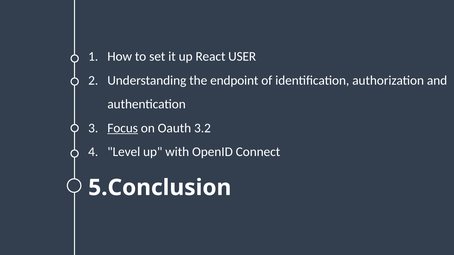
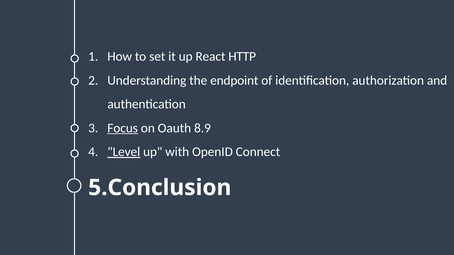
USER: USER -> HTTP
3.2: 3.2 -> 8.9
Level underline: none -> present
